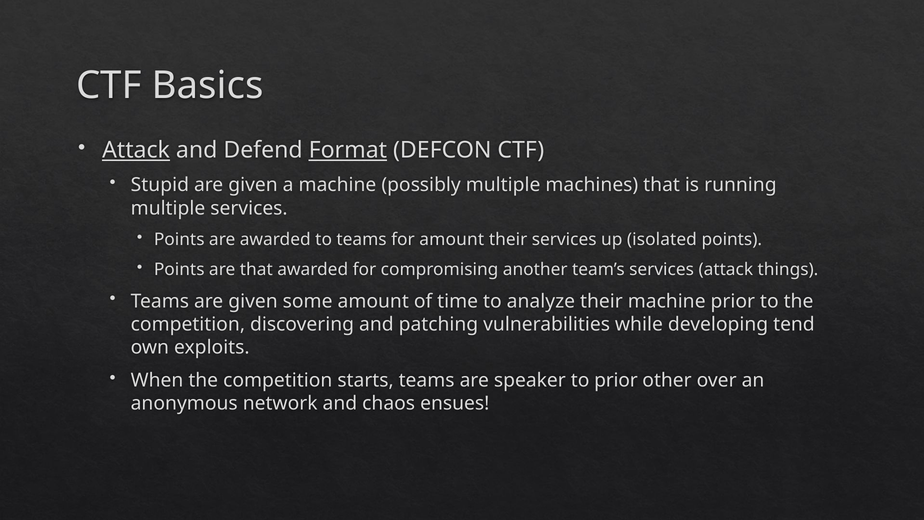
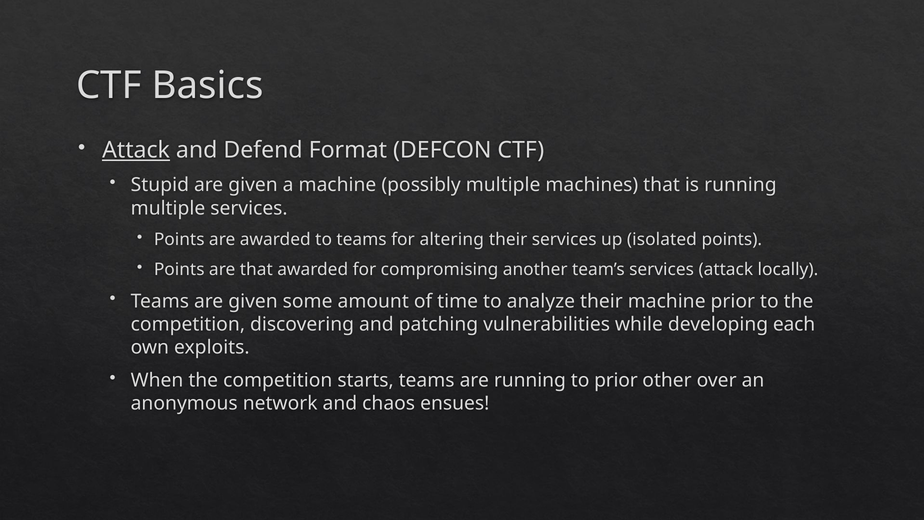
Format underline: present -> none
for amount: amount -> altering
things: things -> locally
tend: tend -> each
are speaker: speaker -> running
